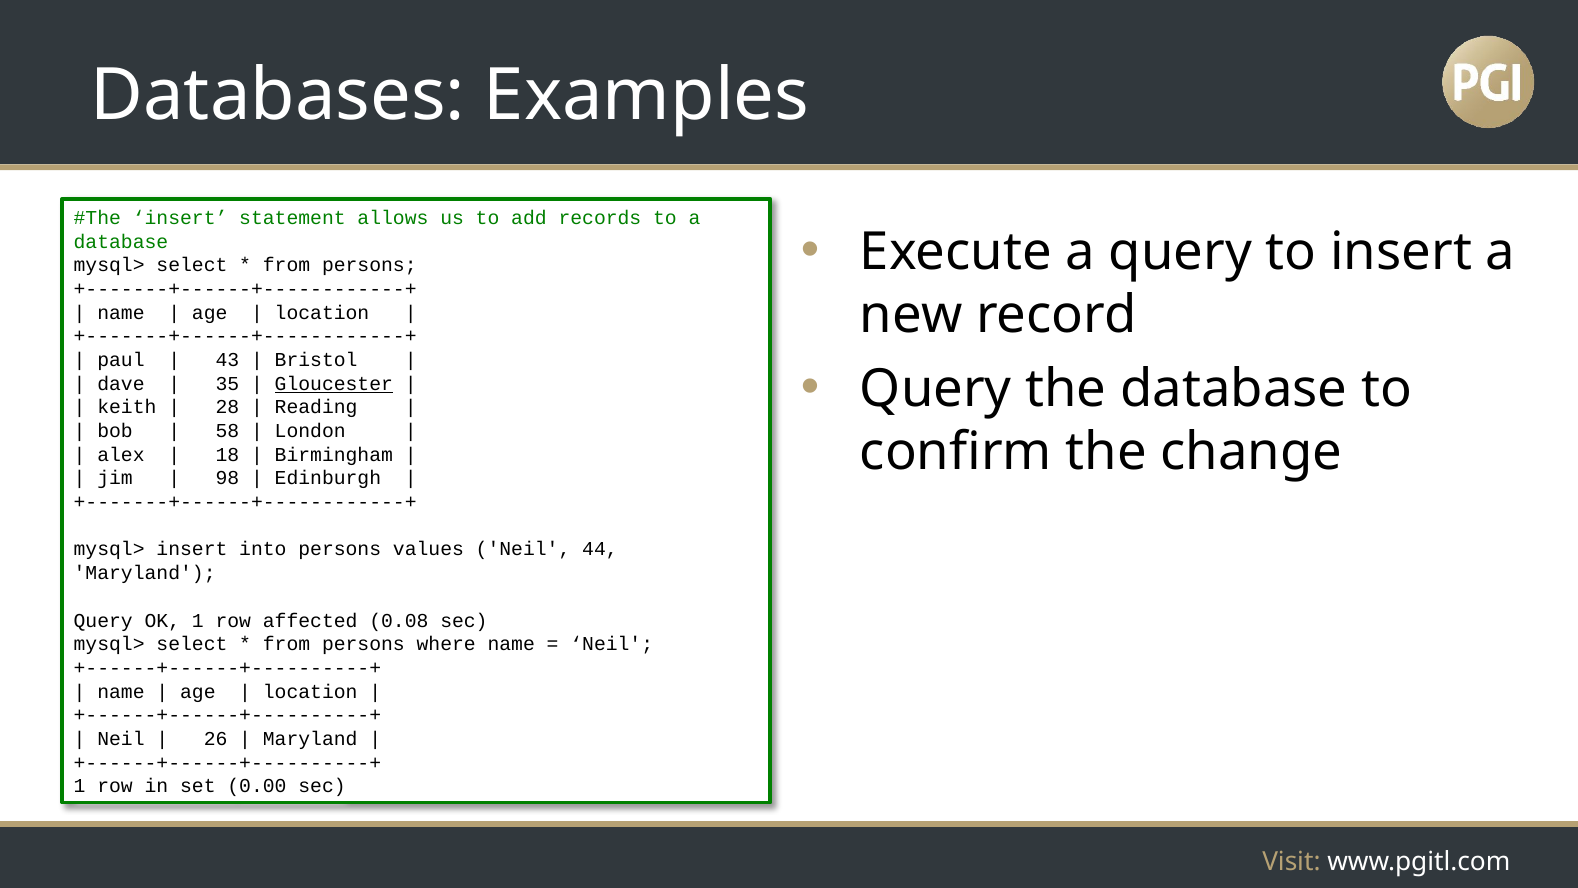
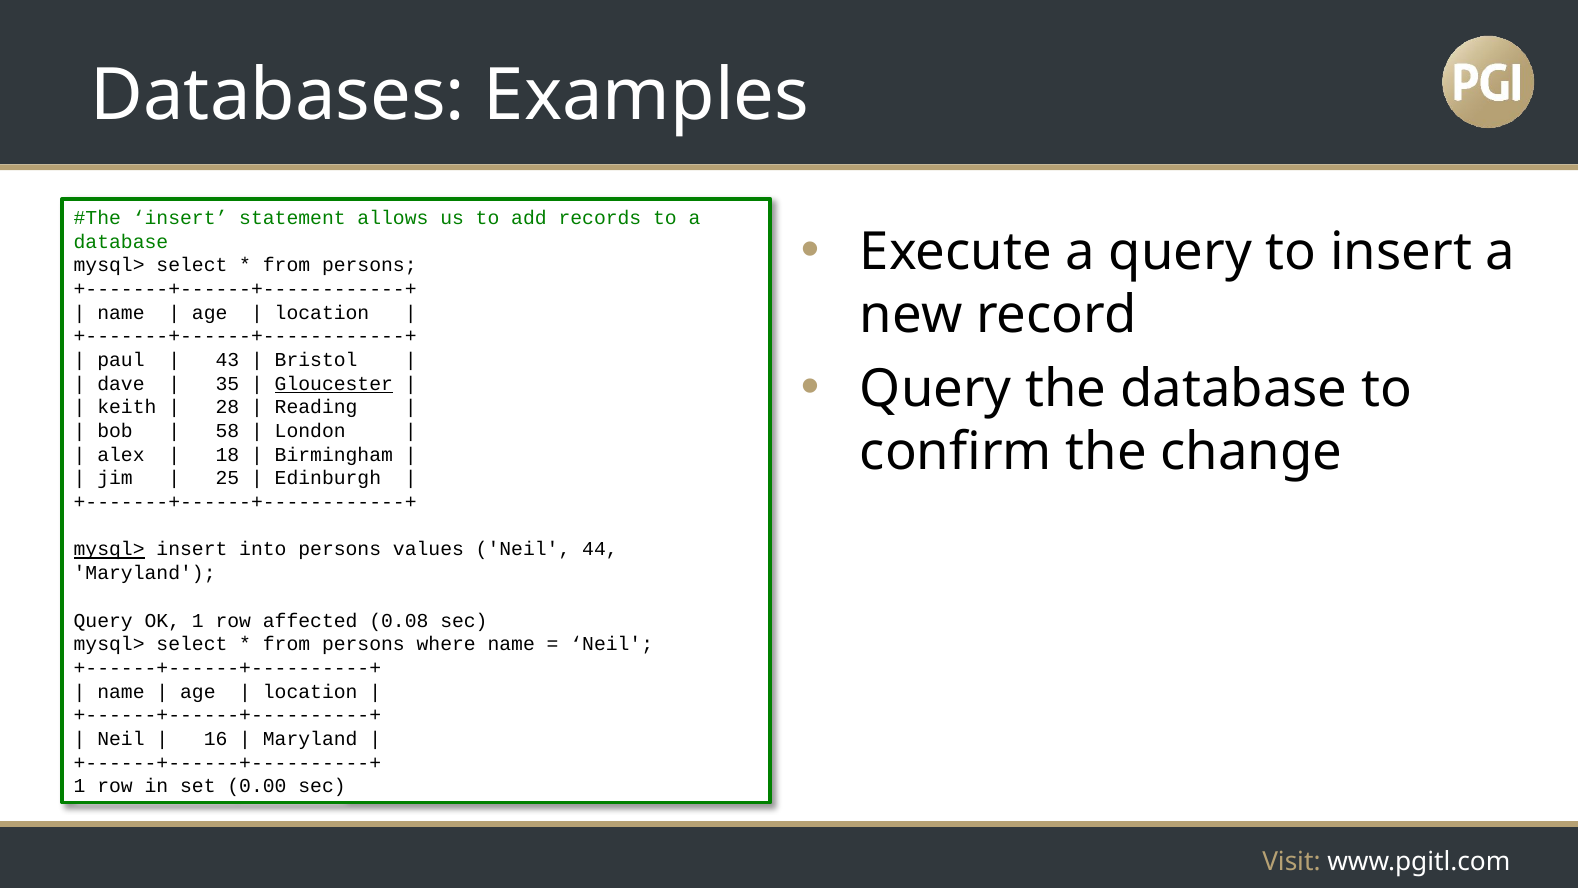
98: 98 -> 25
mysql> at (109, 549) underline: none -> present
26: 26 -> 16
